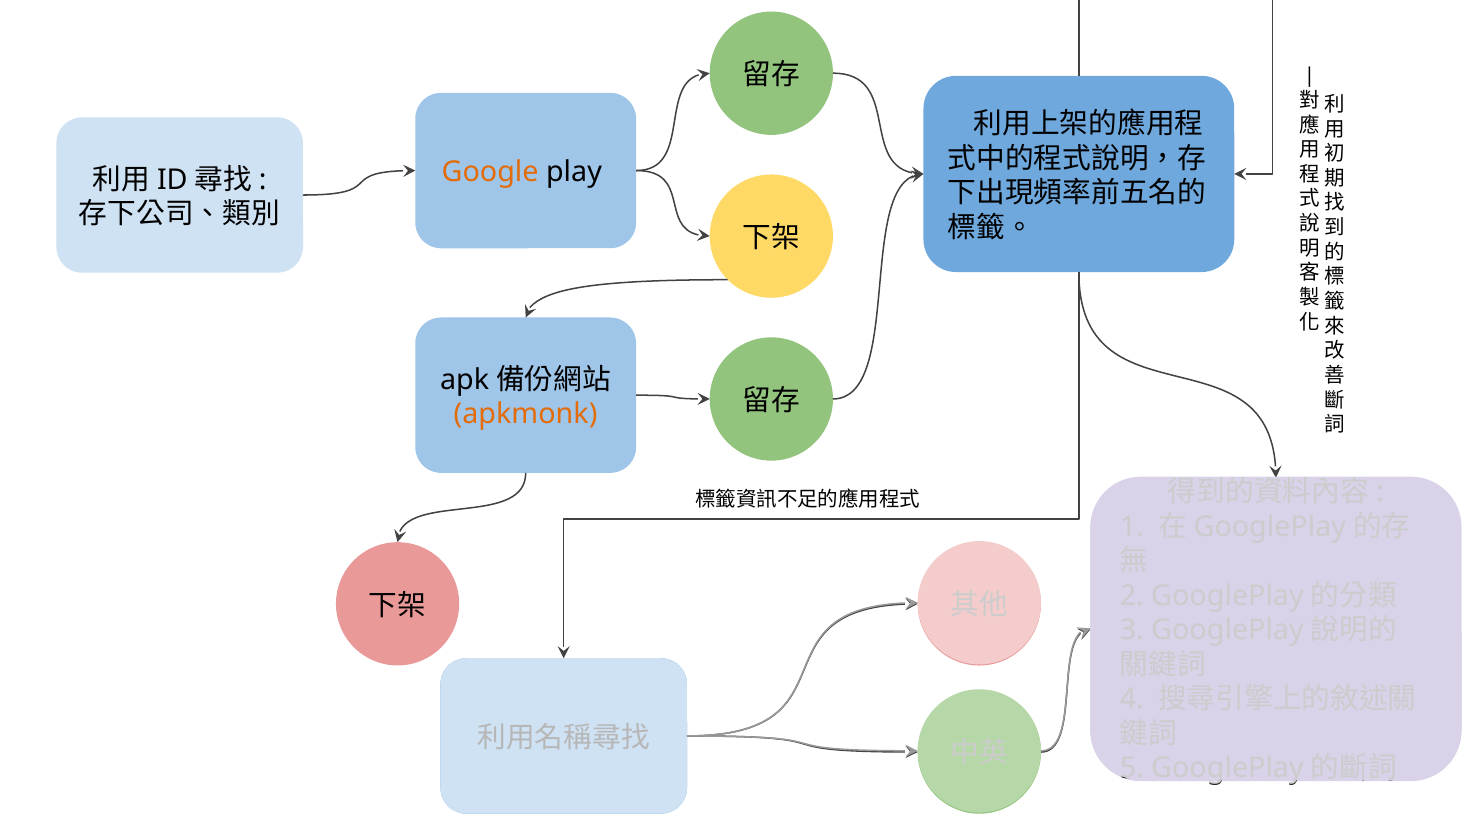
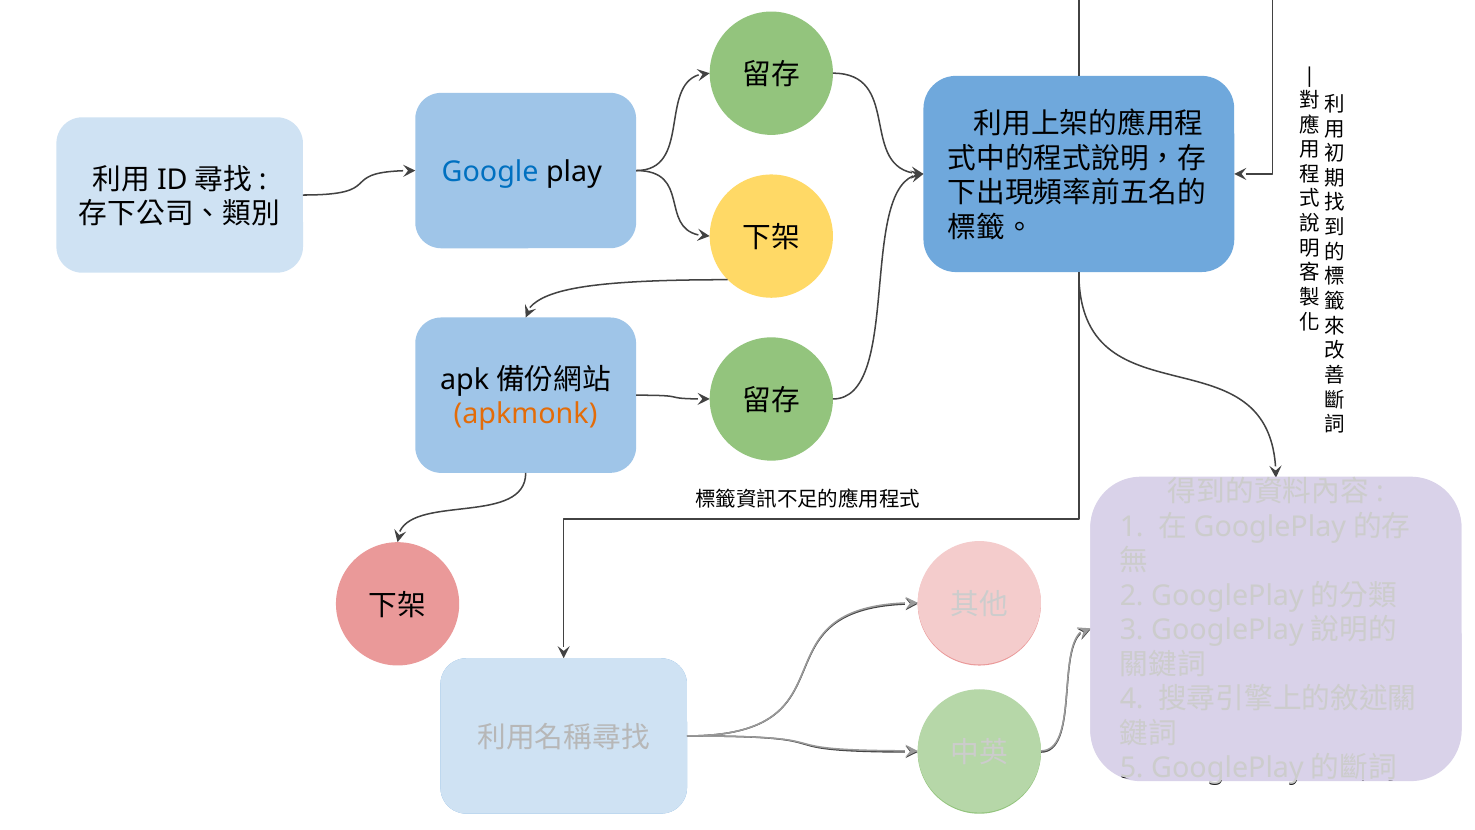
Google colour: orange -> blue
